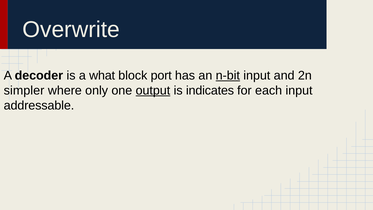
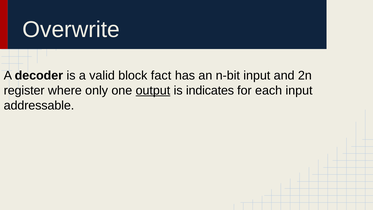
what: what -> valid
port: port -> fact
n-bit underline: present -> none
simpler: simpler -> register
